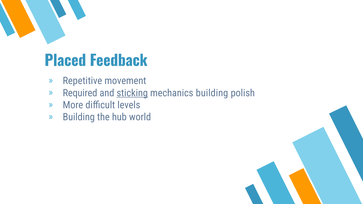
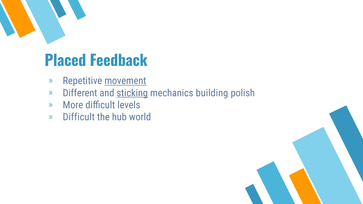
movement underline: none -> present
Required: Required -> Different
Building at (79, 117): Building -> Difficult
